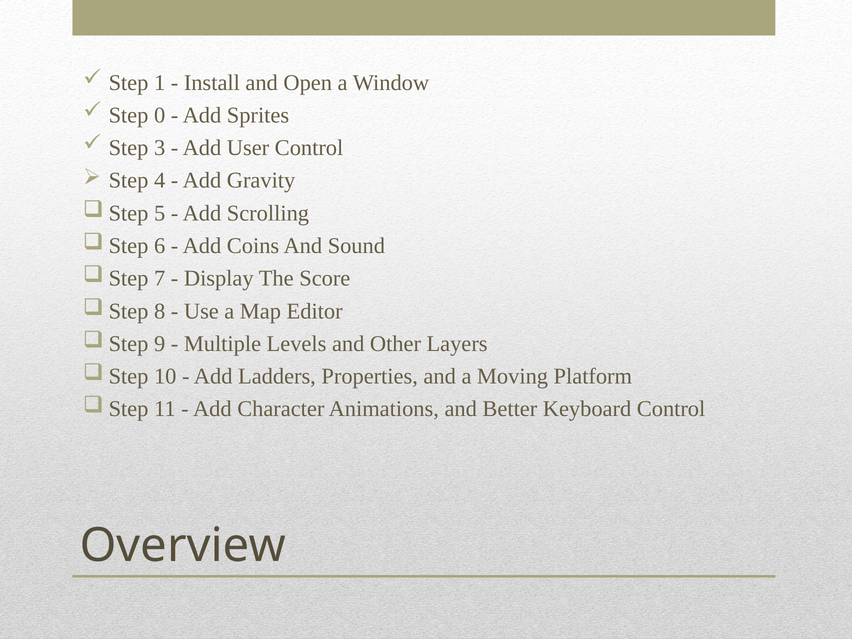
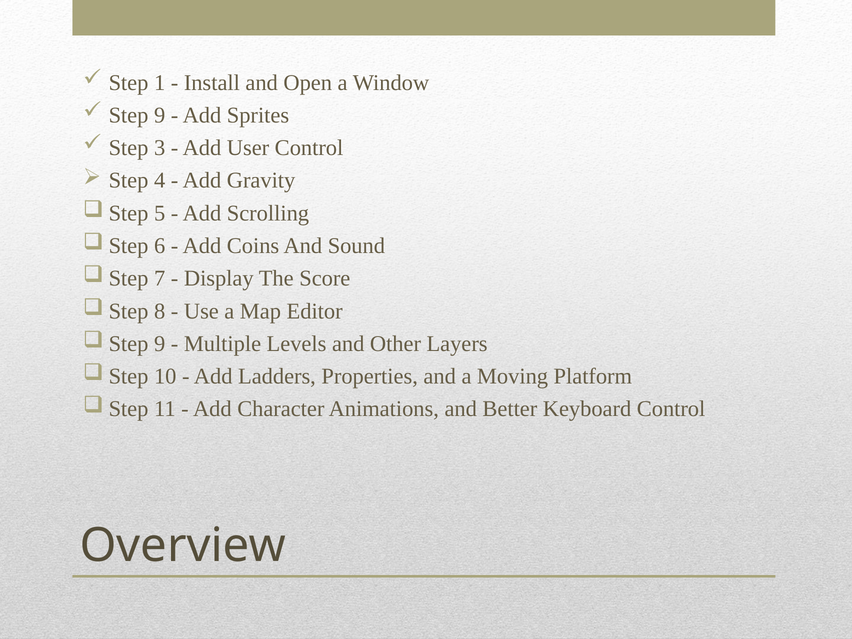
Step 0: 0 -> 9
